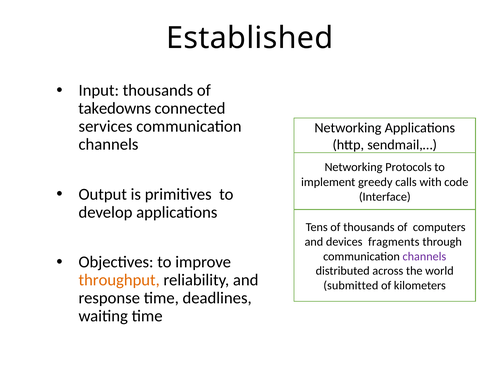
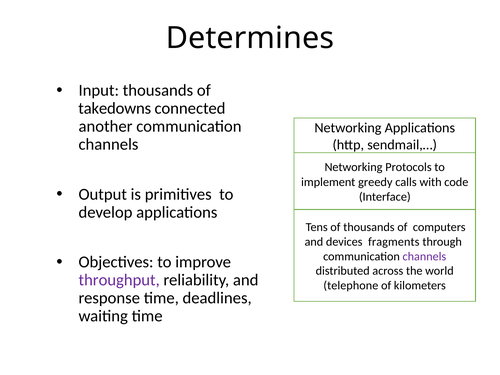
Established: Established -> Determines
services: services -> another
throughput colour: orange -> purple
submitted: submitted -> telephone
